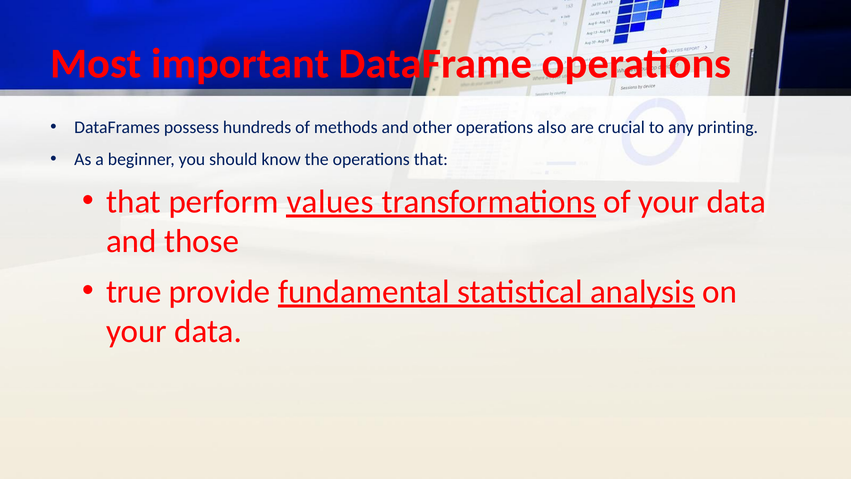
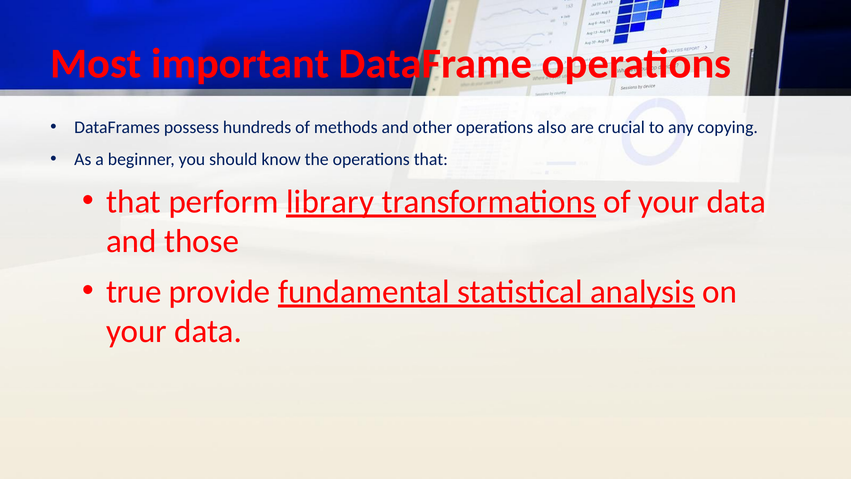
printing: printing -> copying
values: values -> library
